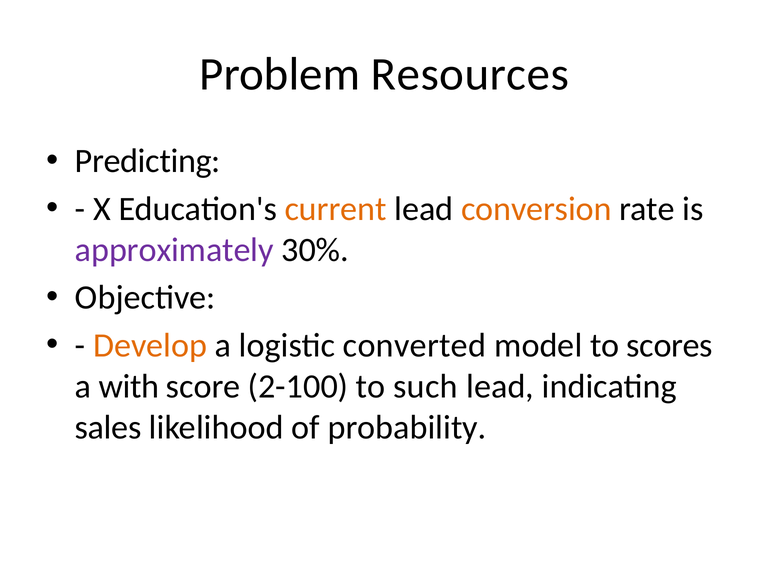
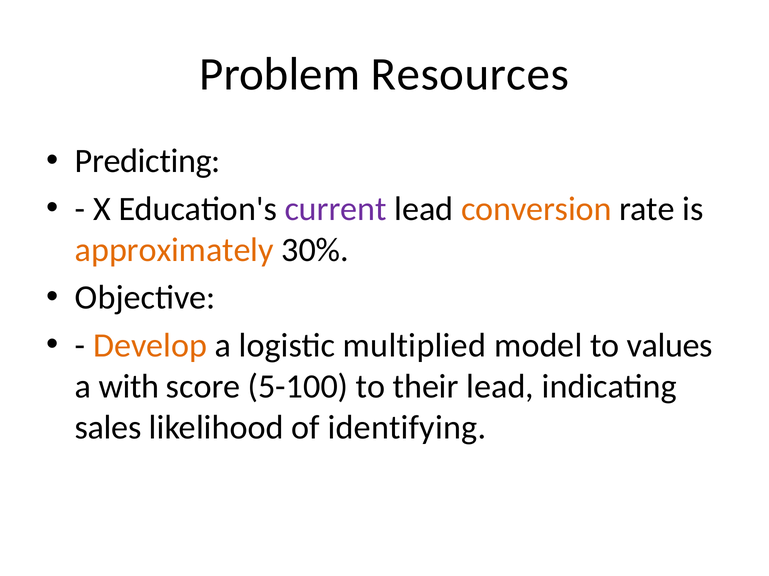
current colour: orange -> purple
approximately colour: purple -> orange
converted: converted -> multiplied
scores: scores -> values
2-100: 2-100 -> 5-100
such: such -> their
probability: probability -> identifying
